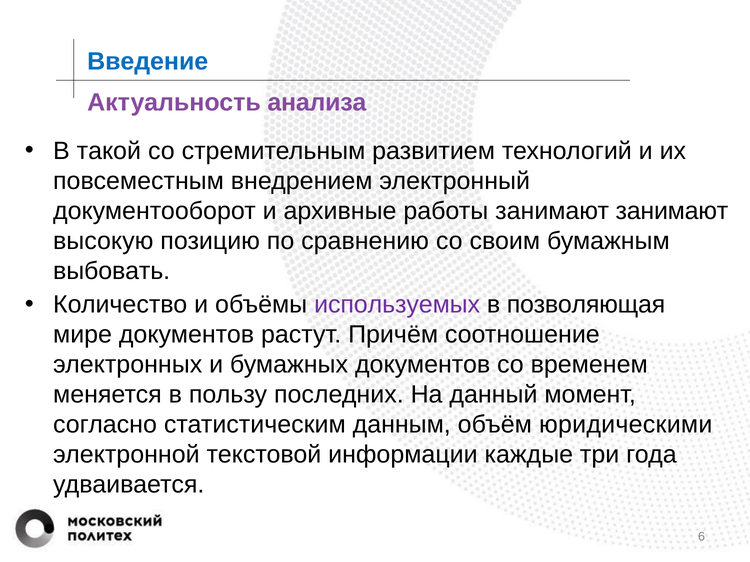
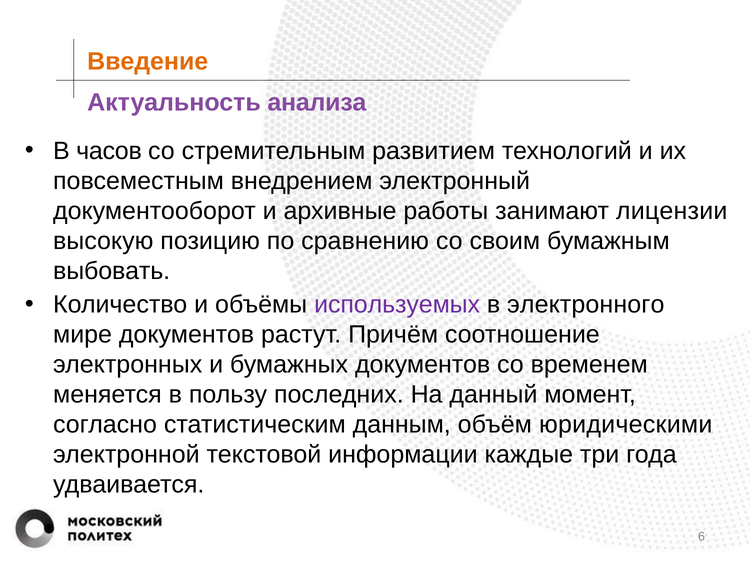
Введение colour: blue -> orange
такой: такой -> часов
занимают занимают: занимают -> лицензии
позволяющая: позволяющая -> электронного
